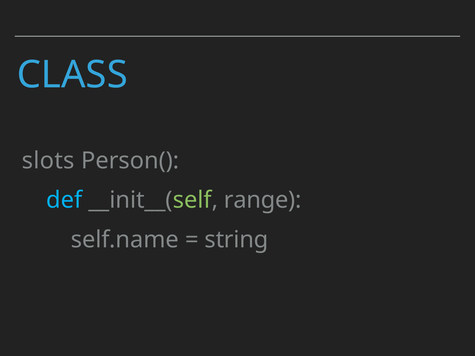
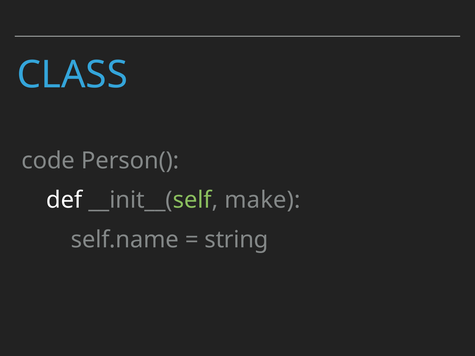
slots: slots -> code
def colour: light blue -> white
range: range -> make
